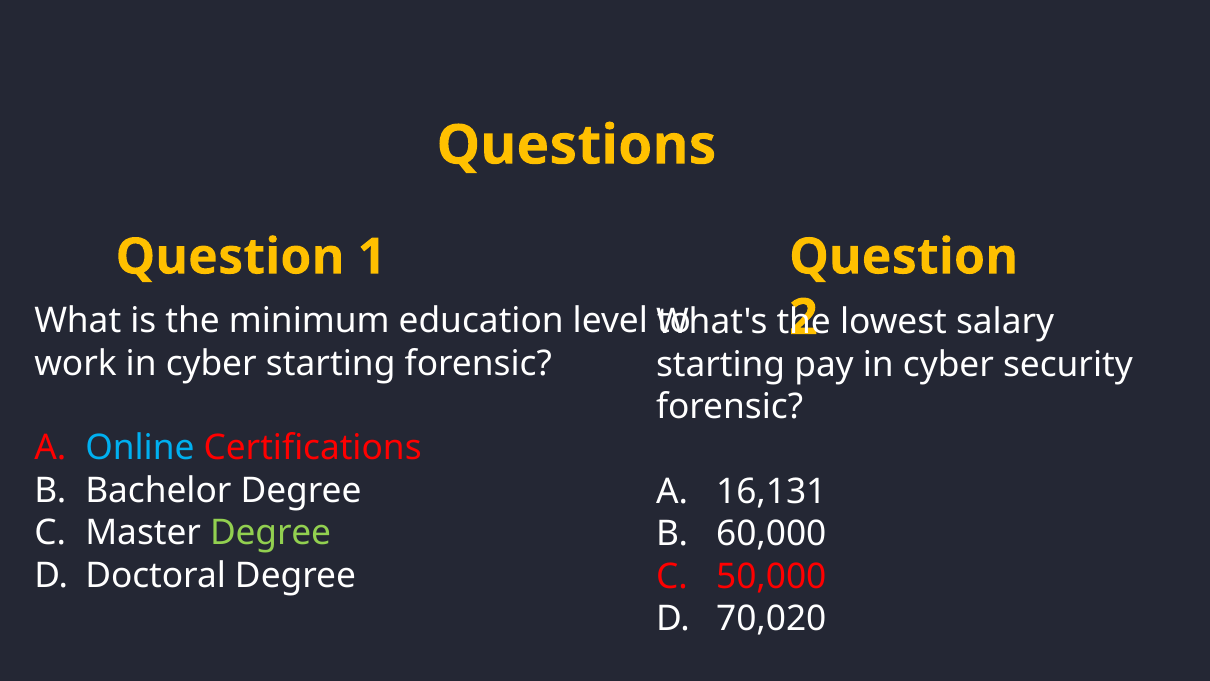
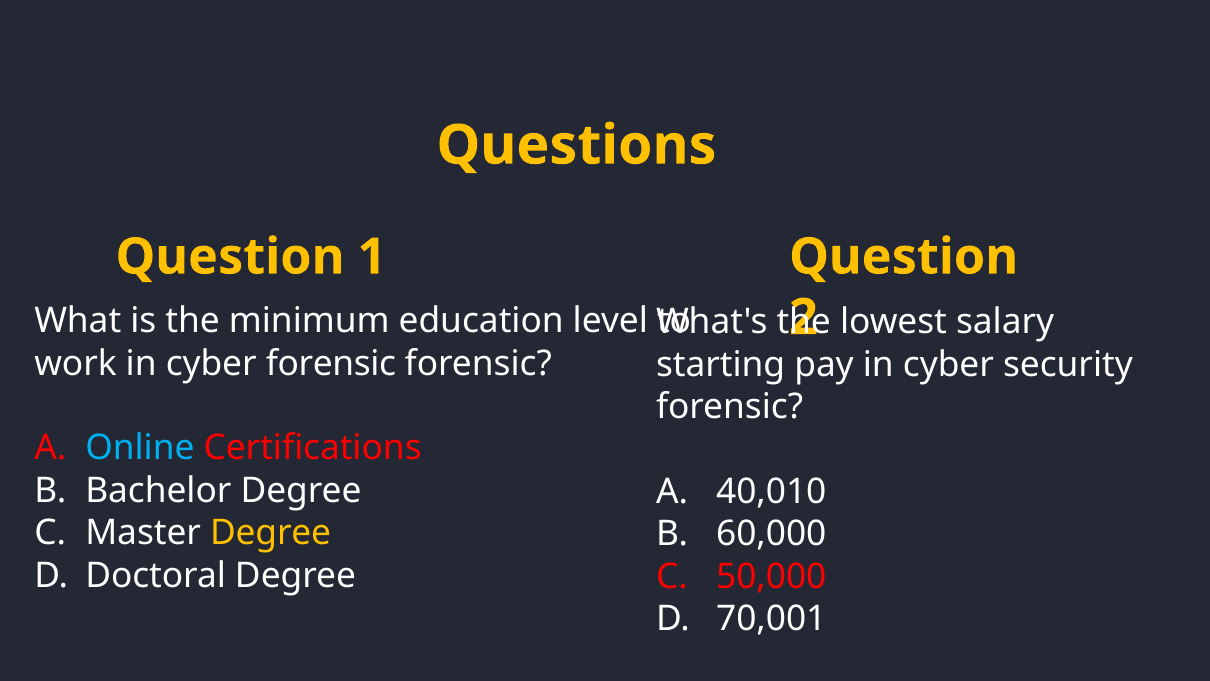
cyber starting: starting -> forensic
16,131: 16,131 -> 40,010
Degree at (271, 533) colour: light green -> yellow
70,020: 70,020 -> 70,001
